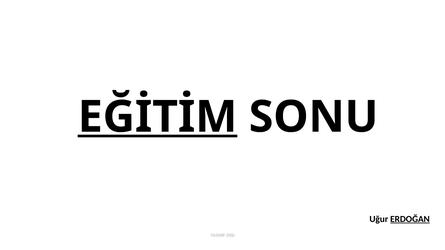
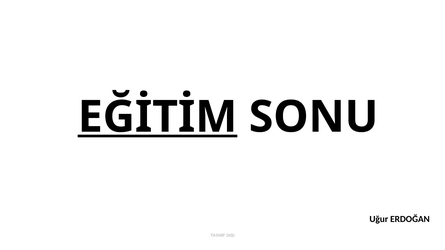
ERDOĞAN underline: present -> none
